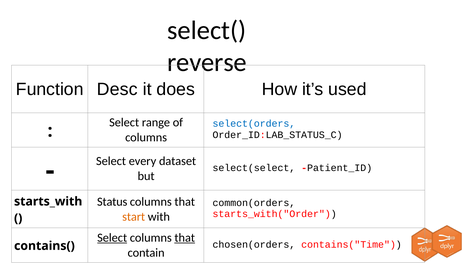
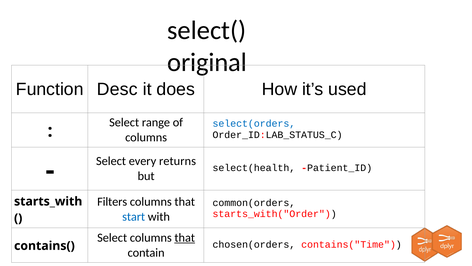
reverse: reverse -> original
dataset: dataset -> returns
select(select: select(select -> select(health
Status: Status -> Filters
start colour: orange -> blue
Select at (112, 237) underline: present -> none
